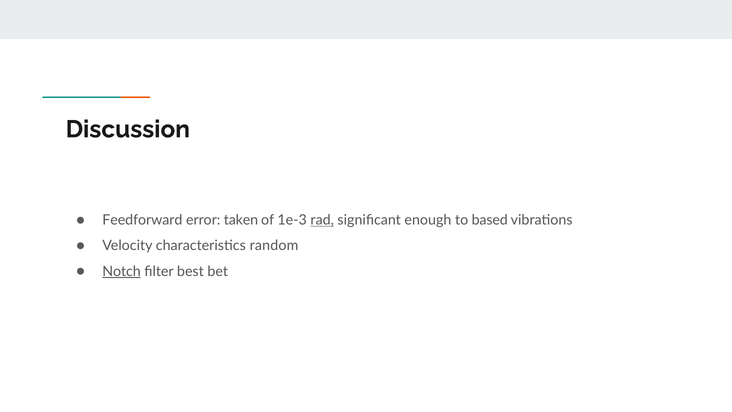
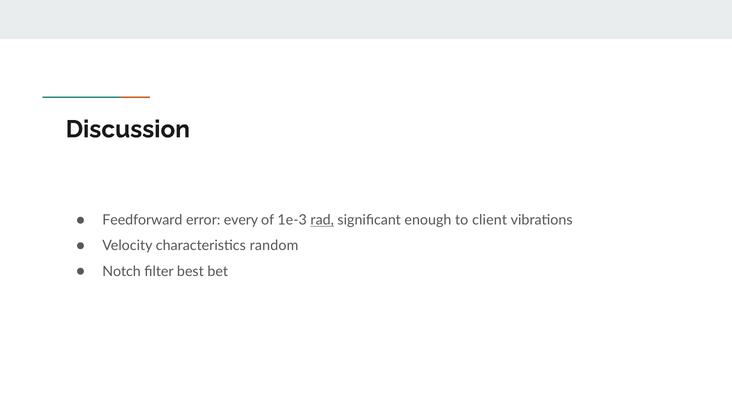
taken: taken -> every
based: based -> client
Notch underline: present -> none
